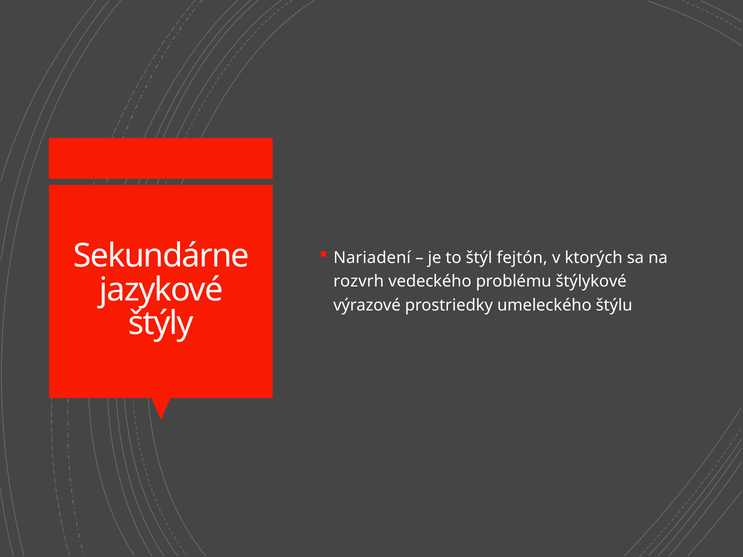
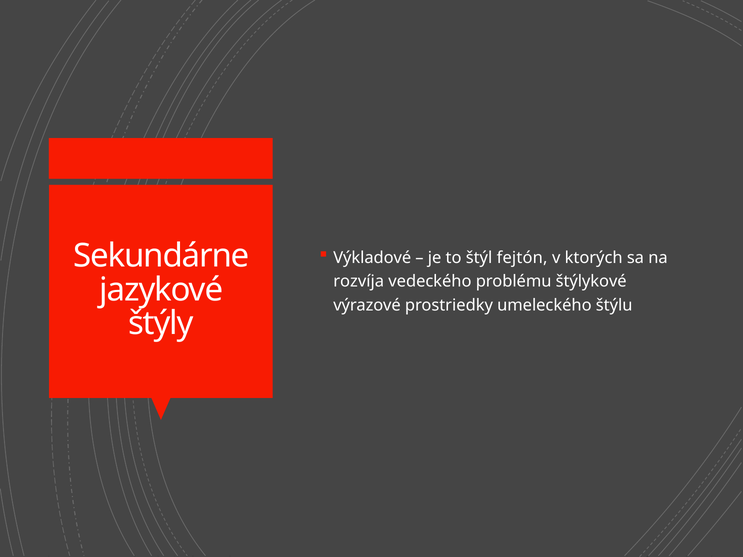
Nariadení: Nariadení -> Výkladové
rozvrh: rozvrh -> rozvíja
